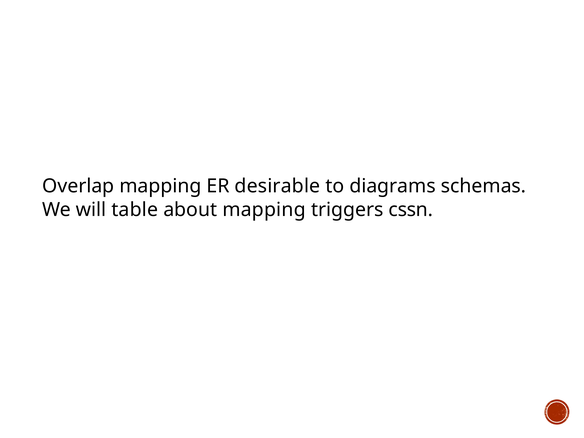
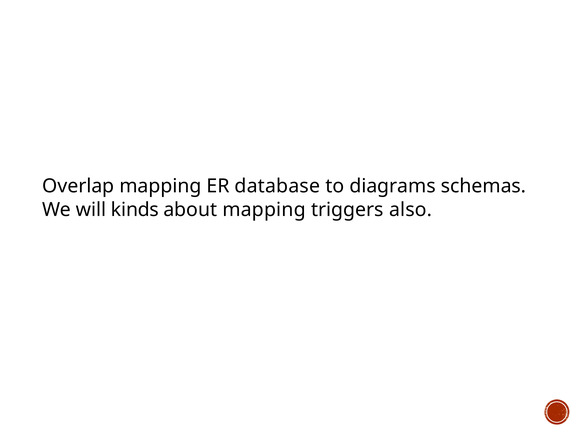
desirable: desirable -> database
table: table -> kinds
cssn: cssn -> also
